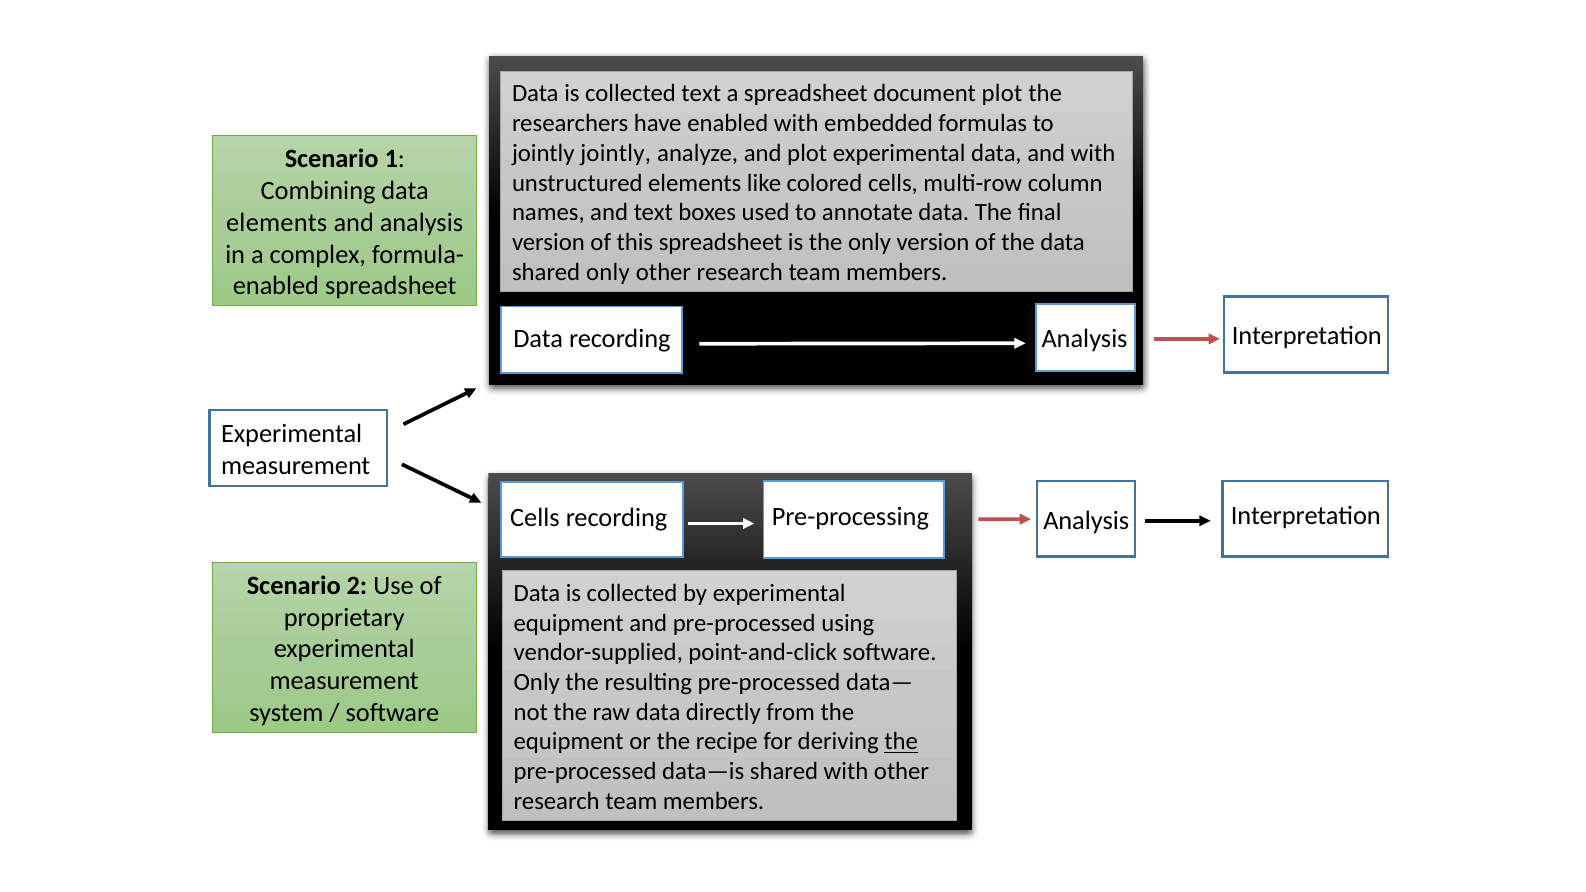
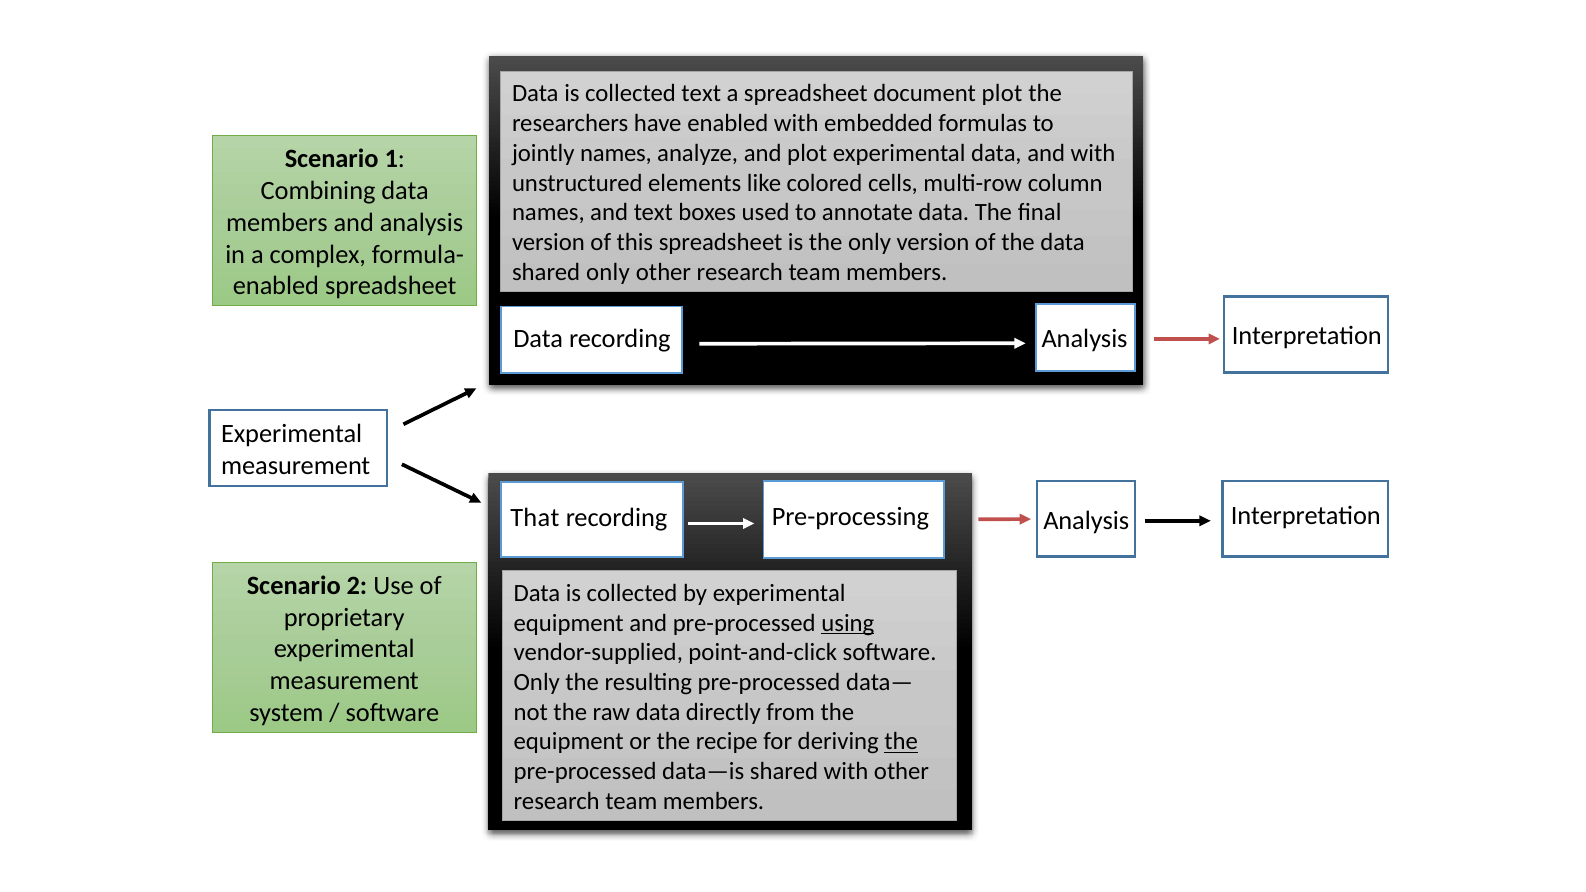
jointly jointly: jointly -> names
elements at (277, 223): elements -> members
Cells at (535, 518): Cells -> That
using underline: none -> present
